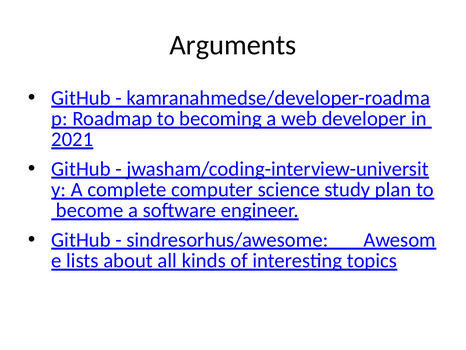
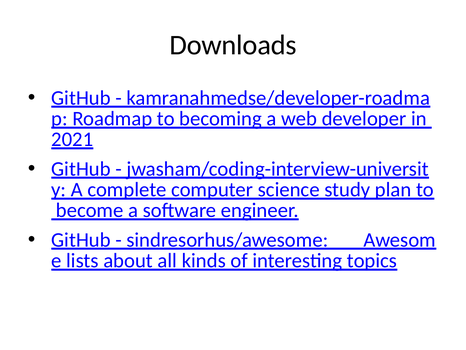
Arguments: Arguments -> Downloads
